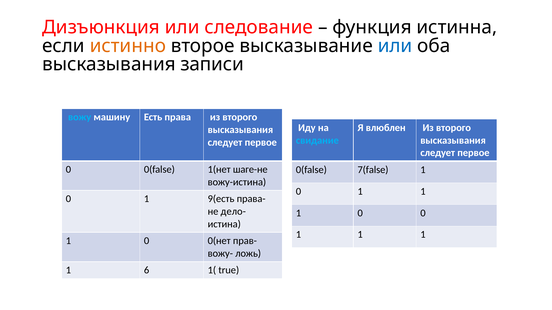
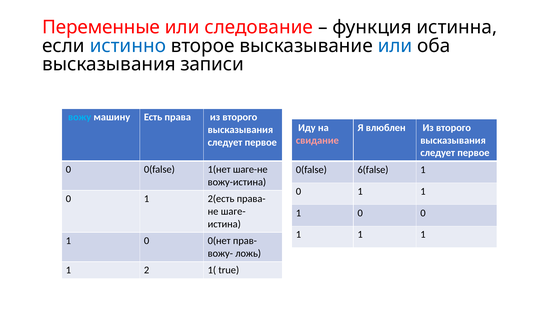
Дизъюнкция: Дизъюнкция -> Переменные
истинно colour: orange -> blue
свидание colour: light blue -> pink
7(false: 7(false -> 6(false
9(есть: 9(есть -> 2(есть
дело-: дело- -> шаге-
6: 6 -> 2
